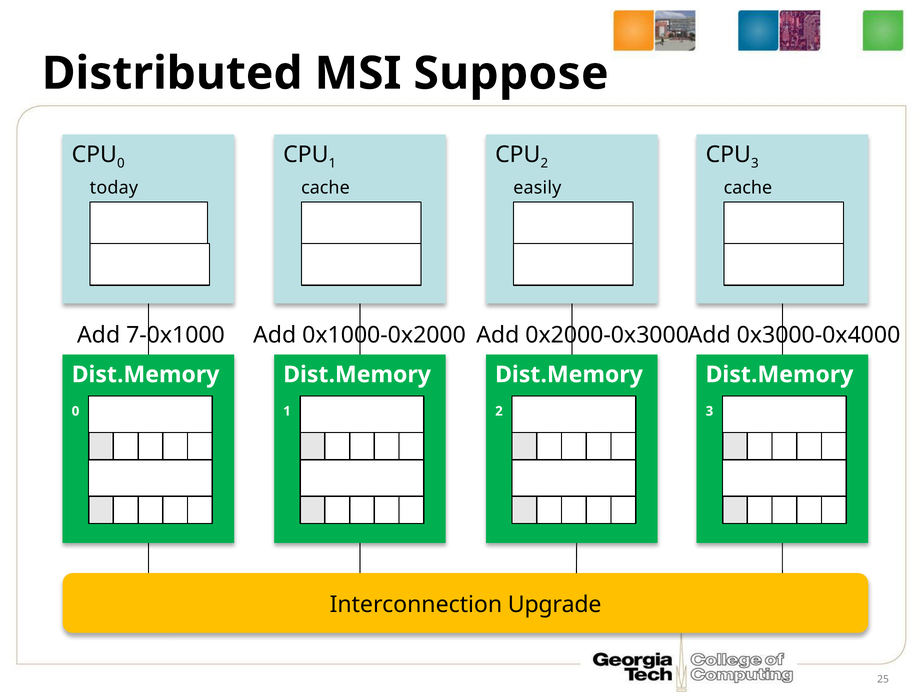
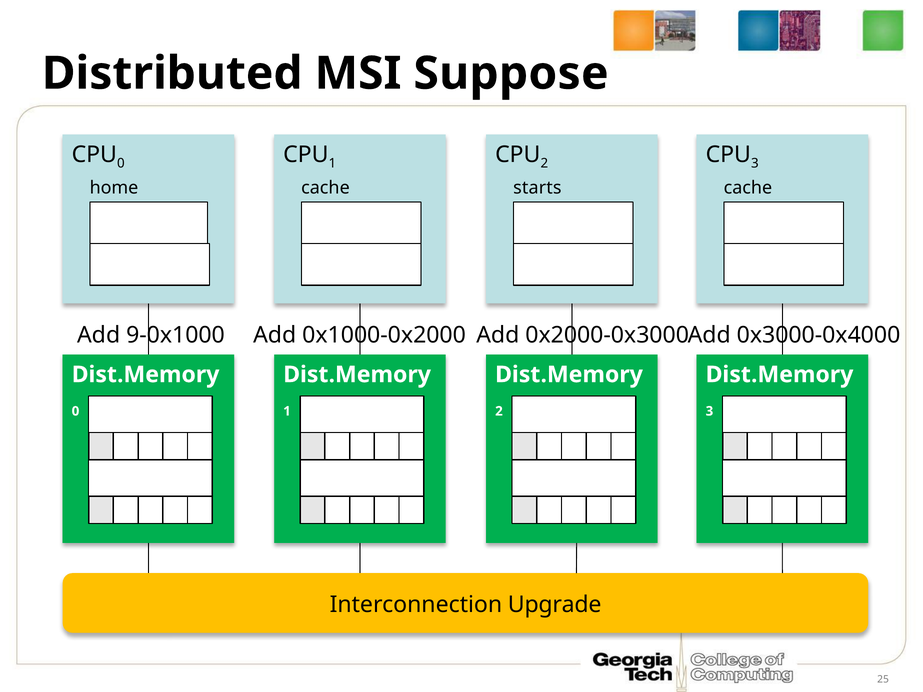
today: today -> home
easily: easily -> starts
7-0x1000: 7-0x1000 -> 9-0x1000
